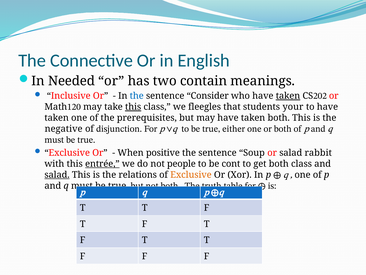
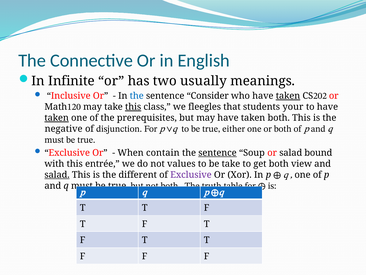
Needed: Needed -> Infinite
contain: contain -> usually
taken at (57, 118) underline: none -> present
positive: positive -> contain
sentence at (217, 152) underline: none -> present
rabbit: rabbit -> bound
entrée underline: present -> none
people: people -> values
be cont: cont -> take
both class: class -> view
relations: relations -> different
Exclusive at (191, 174) colour: orange -> purple
